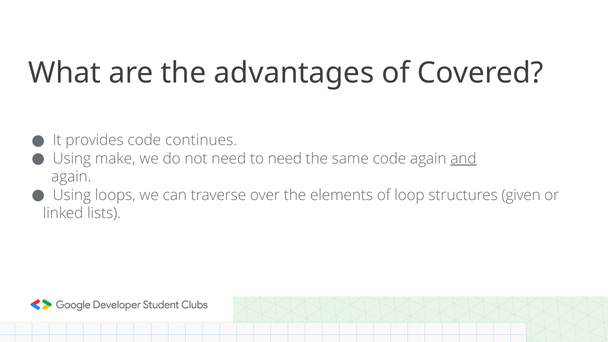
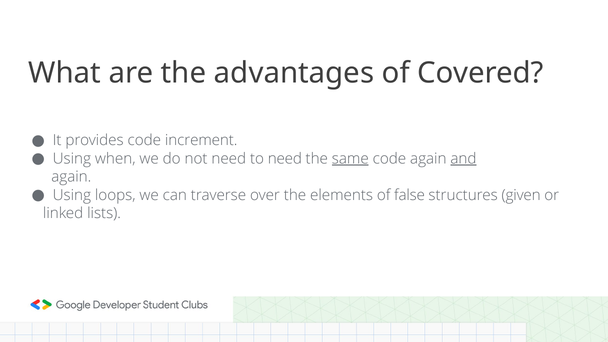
continues: continues -> increment
make: make -> when
same underline: none -> present
loop: loop -> false
